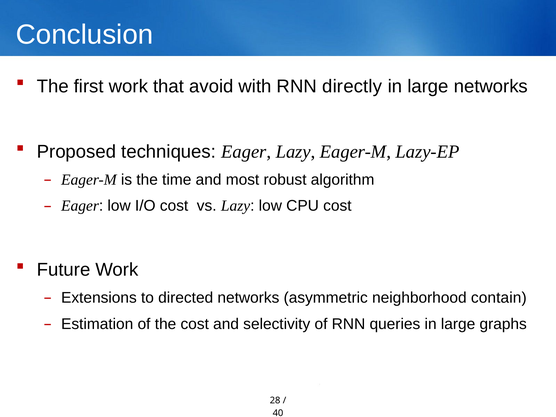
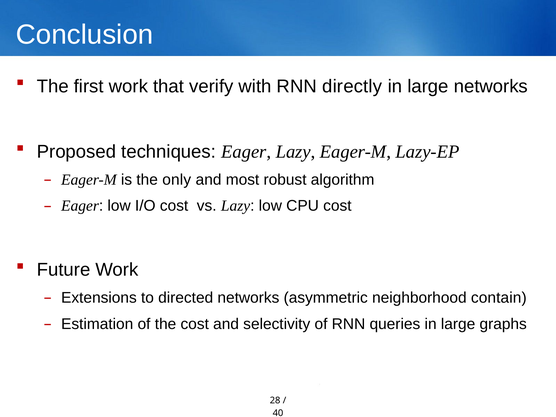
avoid: avoid -> verify
time: time -> only
